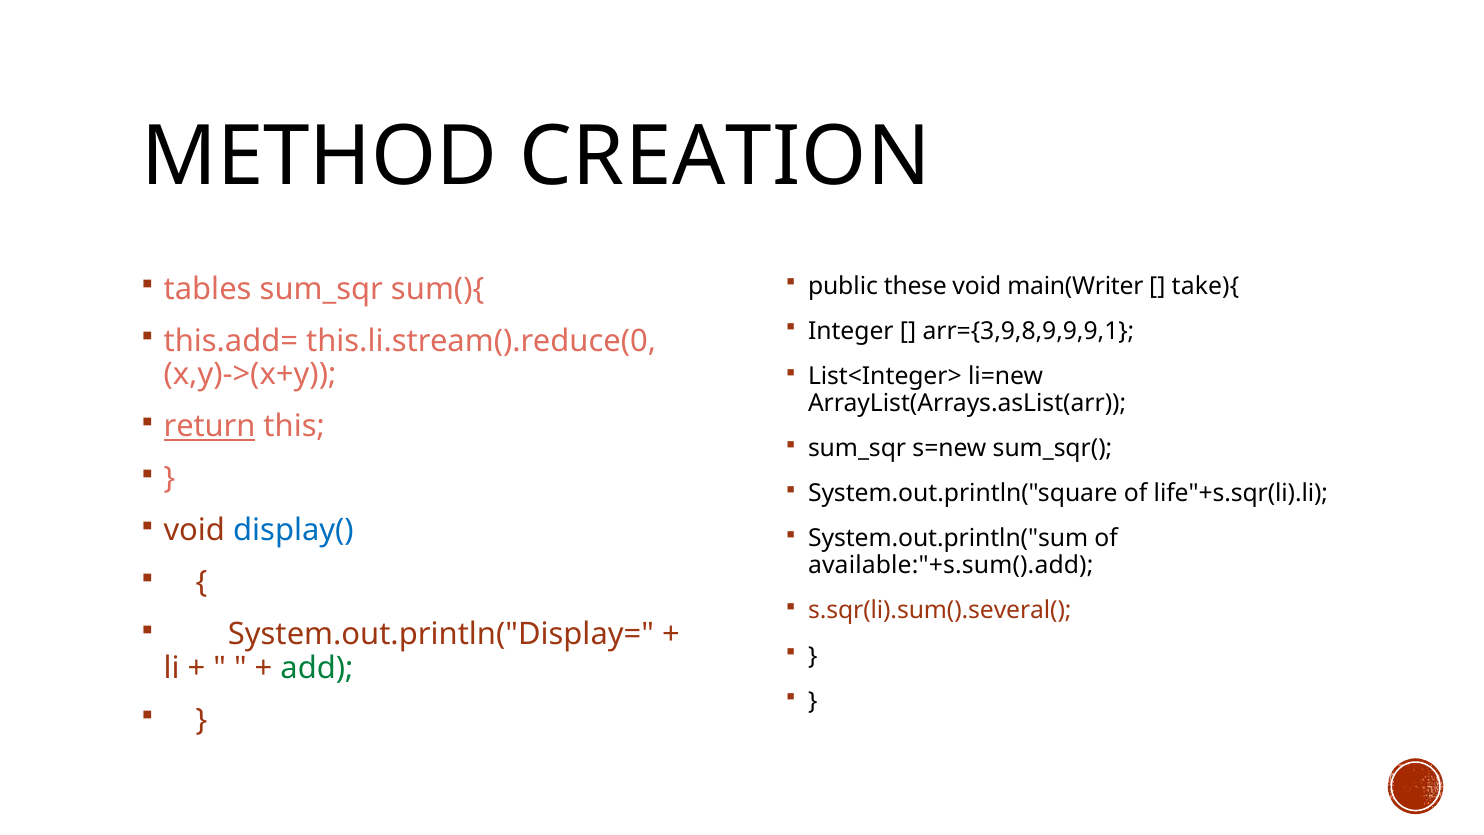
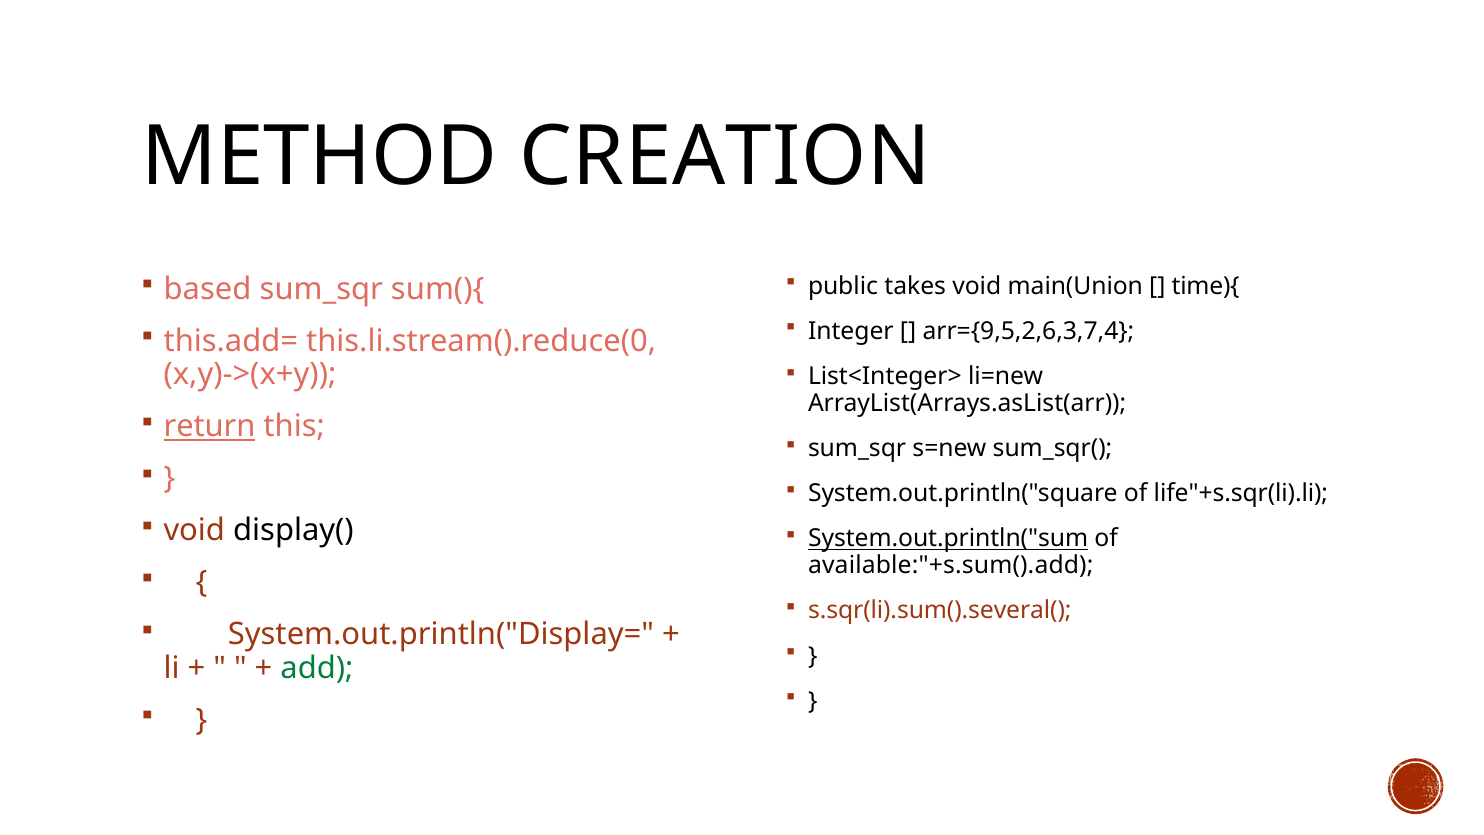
these: these -> takes
main(Writer: main(Writer -> main(Union
take){: take){ -> time){
tables: tables -> based
arr={3,9,8,9,9,9,1: arr={3,9,8,9,9,9,1 -> arr={9,5,2,6,3,7,4
display( colour: blue -> black
System.out.println("sum underline: none -> present
